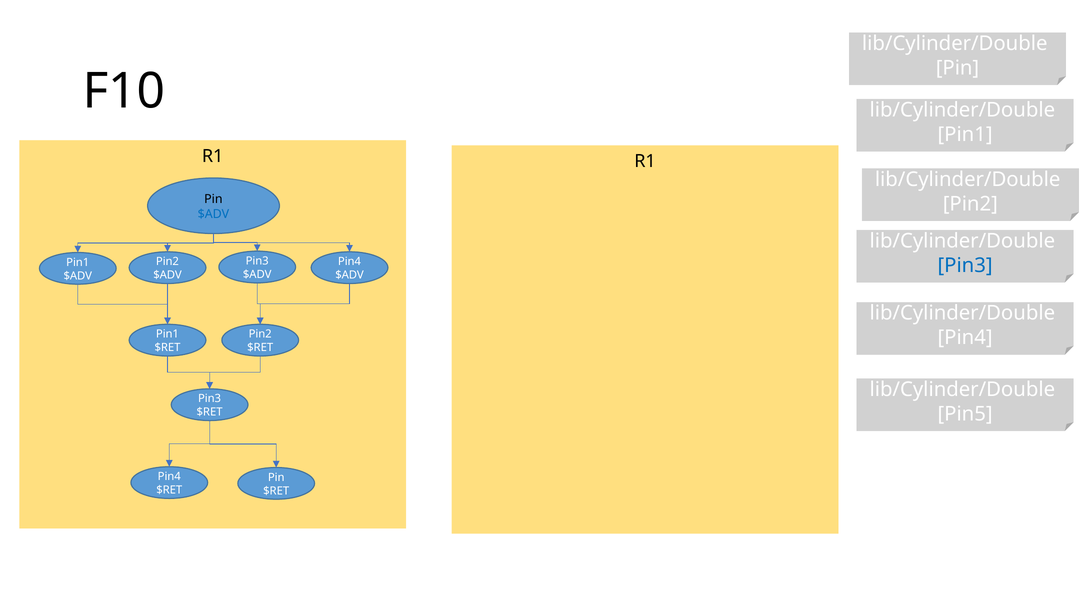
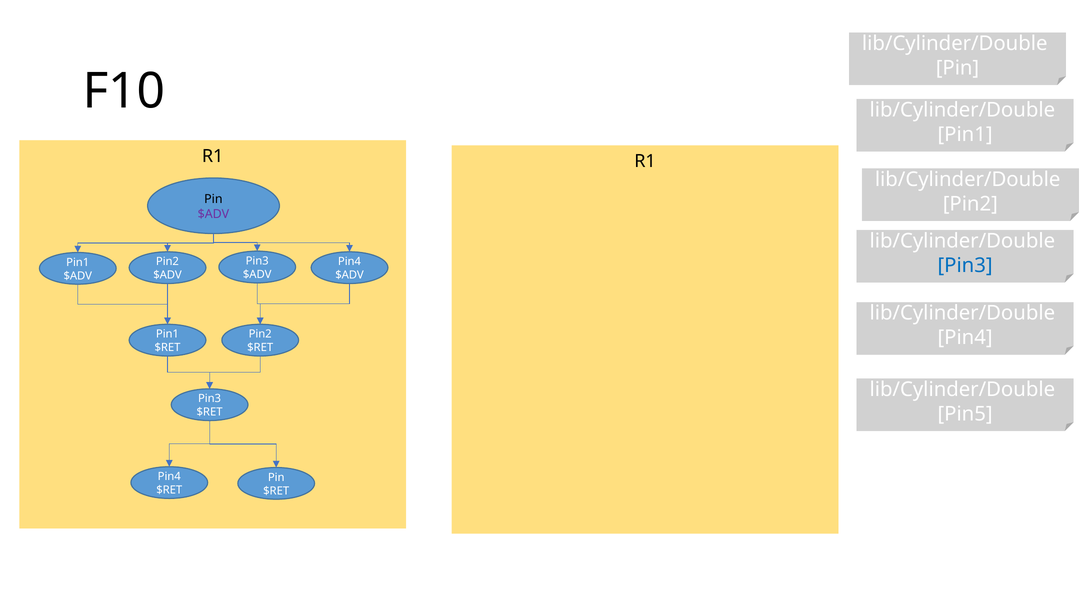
$ADV at (213, 214) colour: blue -> purple
